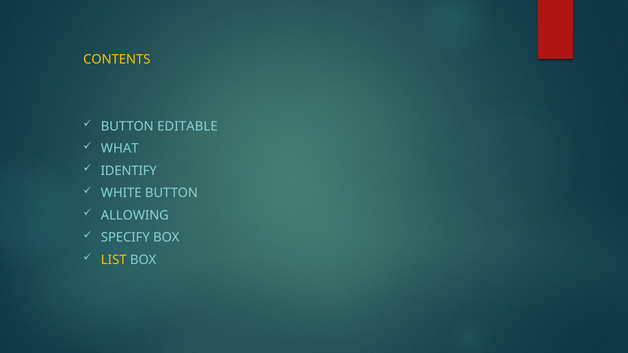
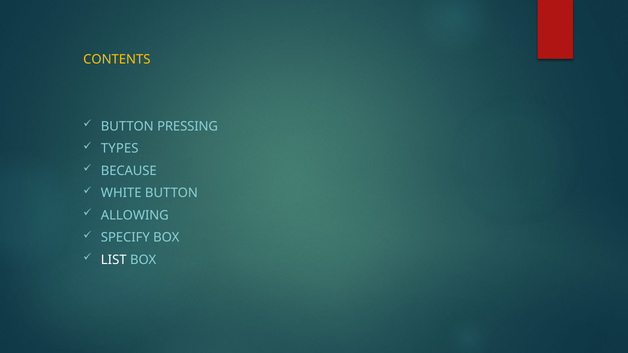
EDITABLE: EDITABLE -> PRESSING
WHAT: WHAT -> TYPES
IDENTIFY: IDENTIFY -> BECAUSE
LIST colour: yellow -> white
